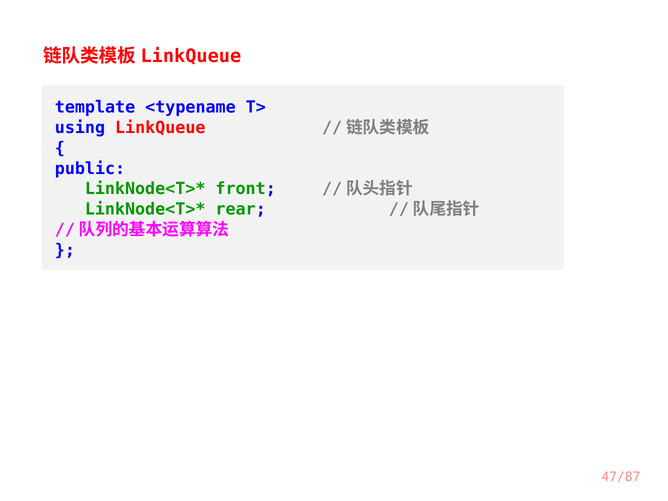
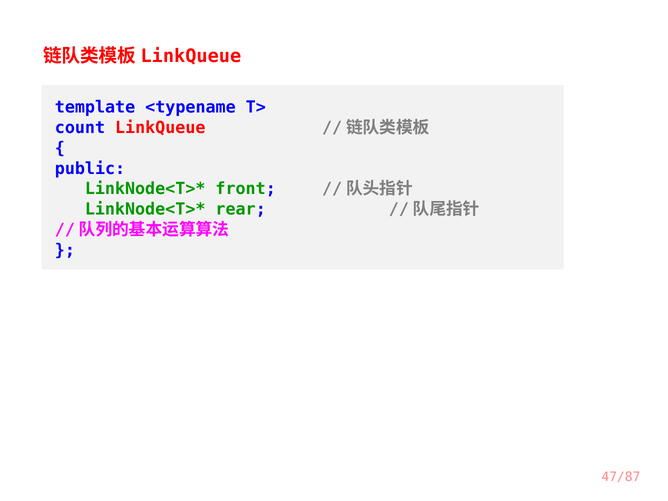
using: using -> count
